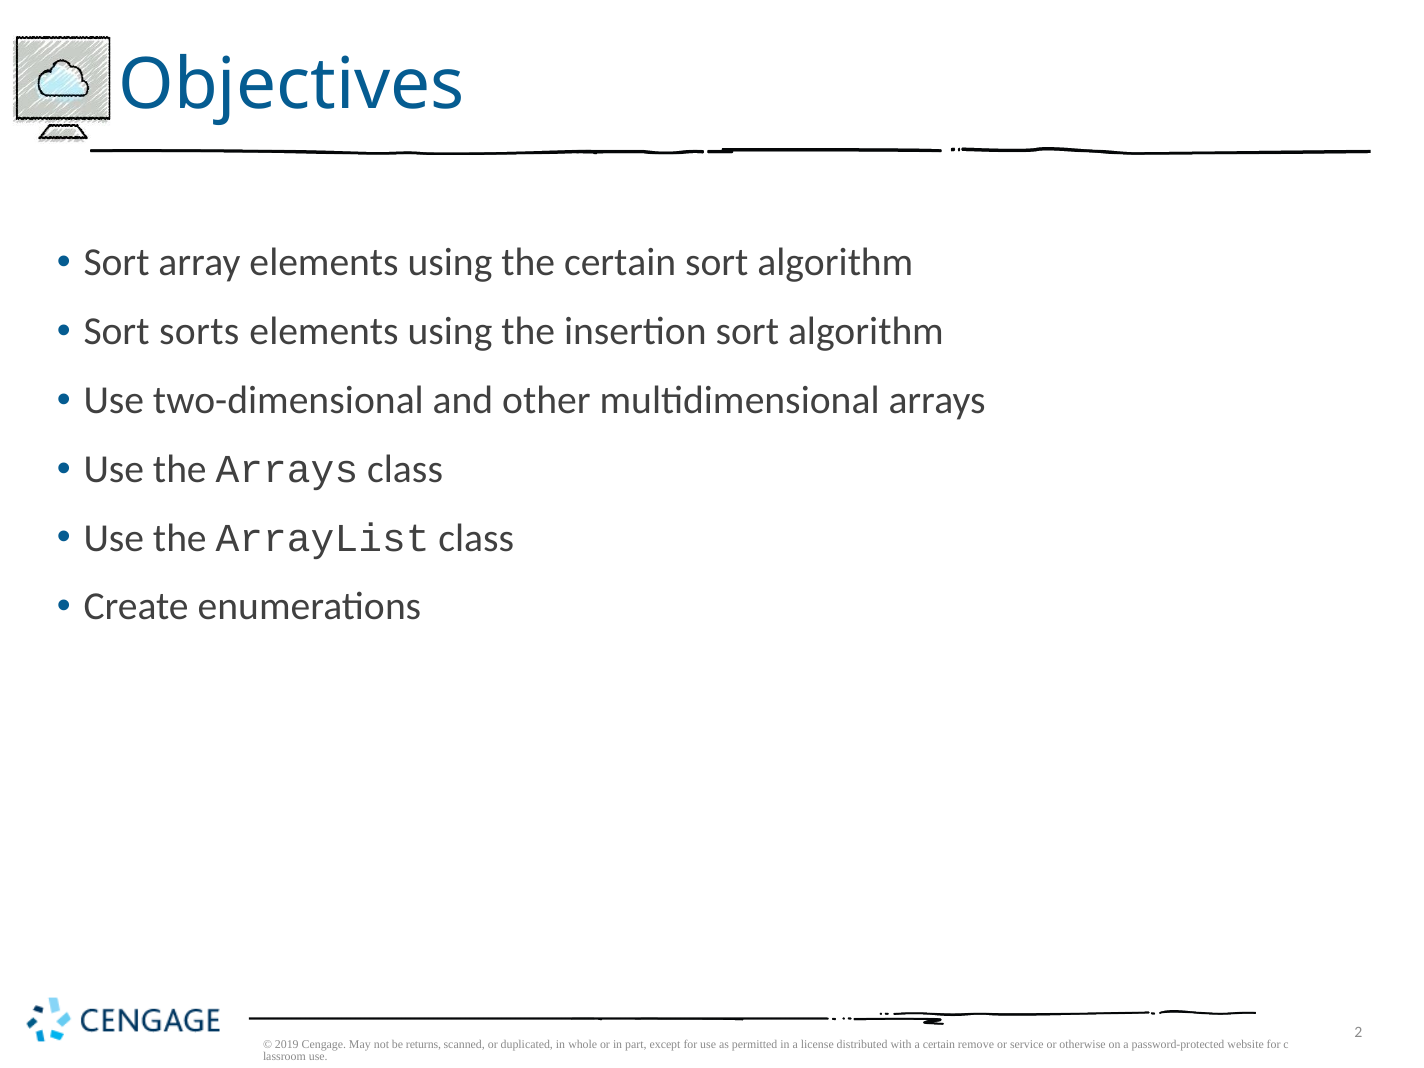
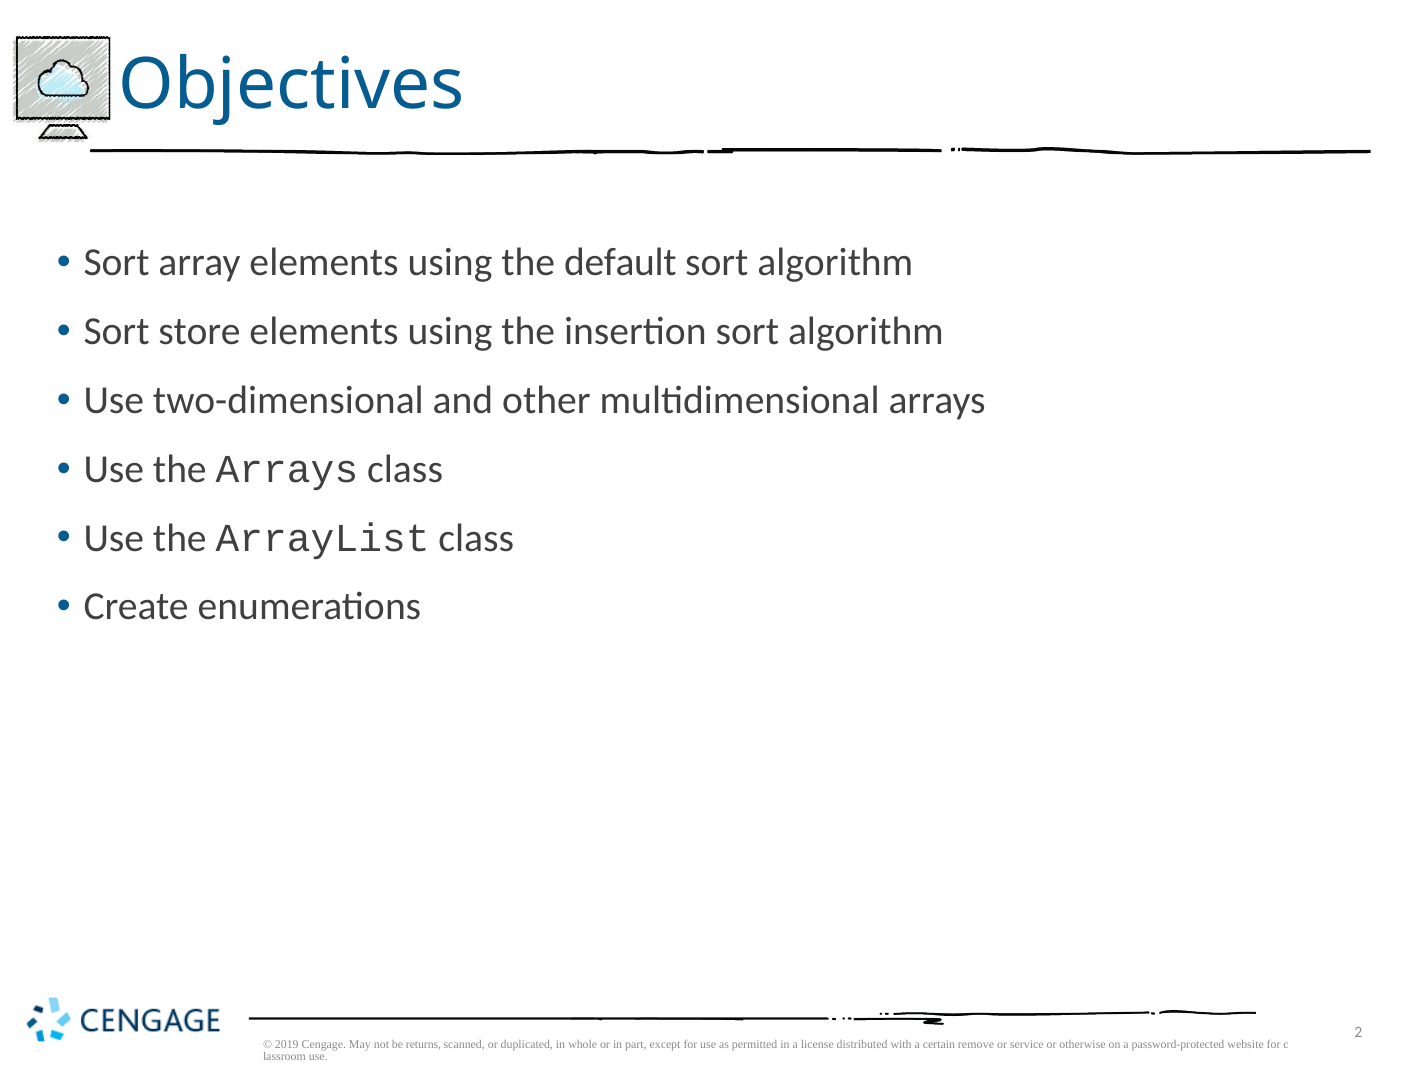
the certain: certain -> default
sorts: sorts -> store
